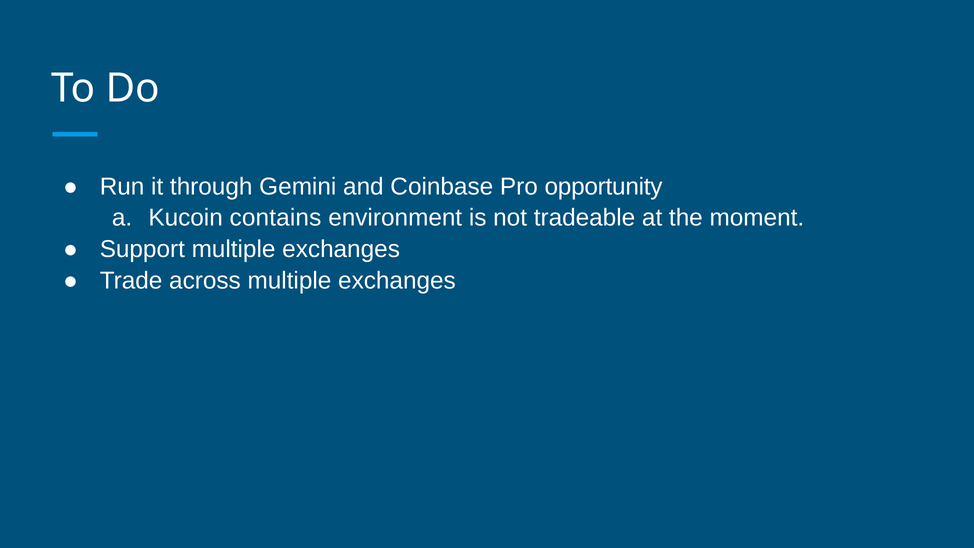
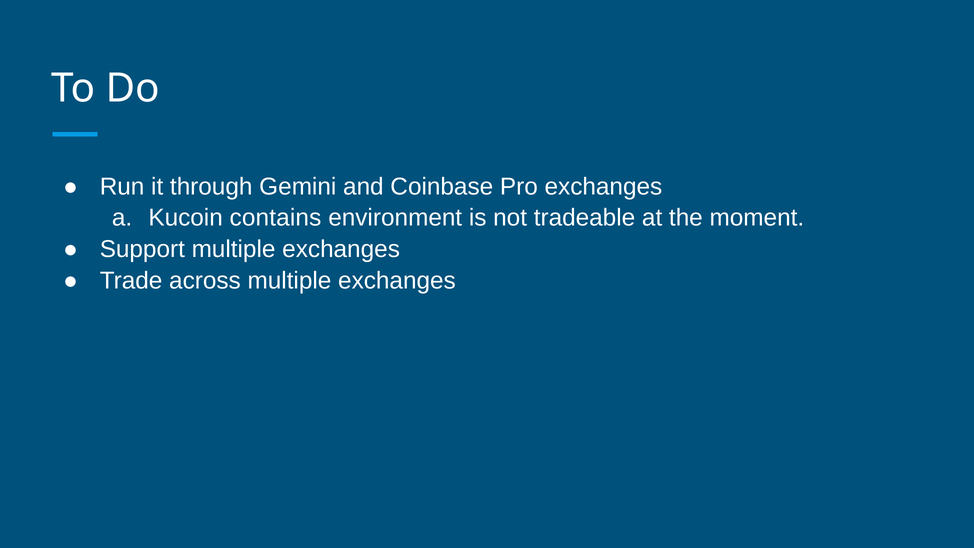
Pro opportunity: opportunity -> exchanges
